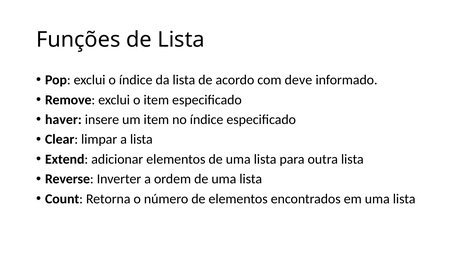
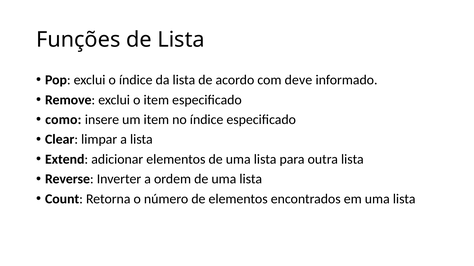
haver: haver -> como
